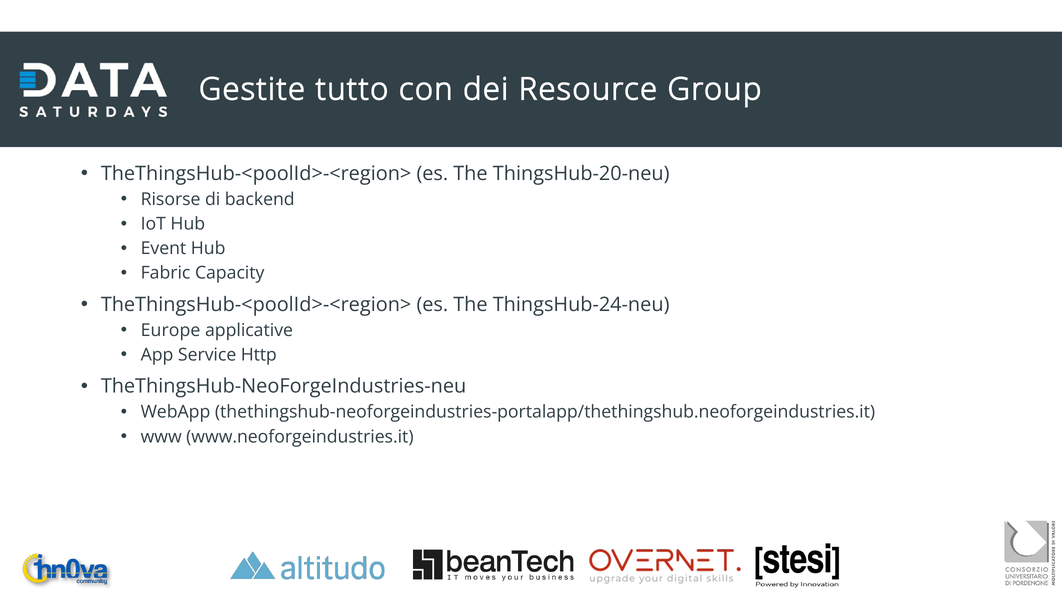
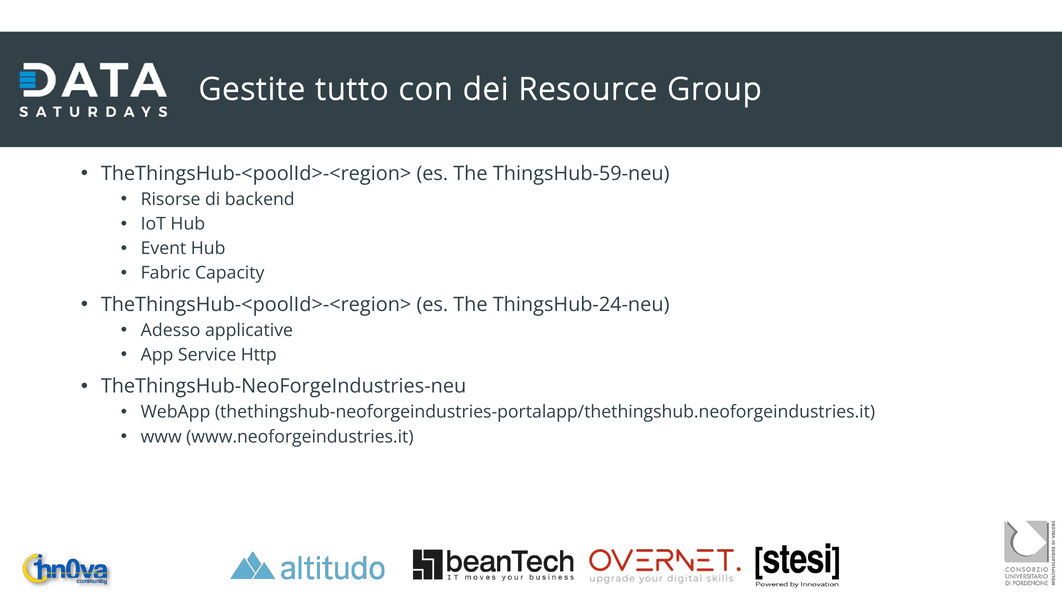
ThingsHub-20-neu: ThingsHub-20-neu -> ThingsHub-59-neu
Europe: Europe -> Adesso
